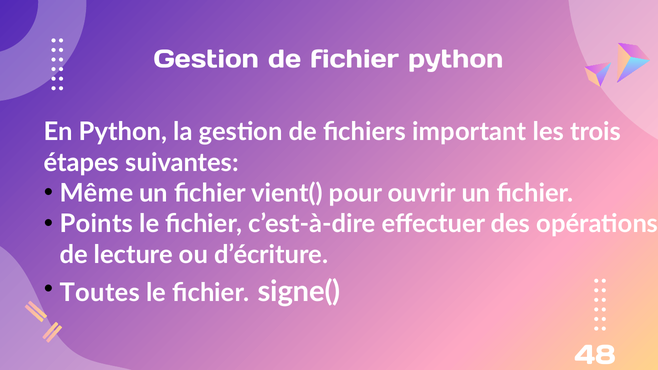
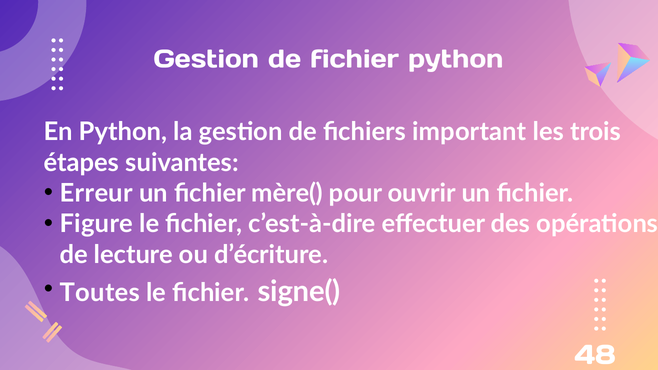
Même: Même -> Erreur
vient(: vient( -> mère(
Points: Points -> Figure
